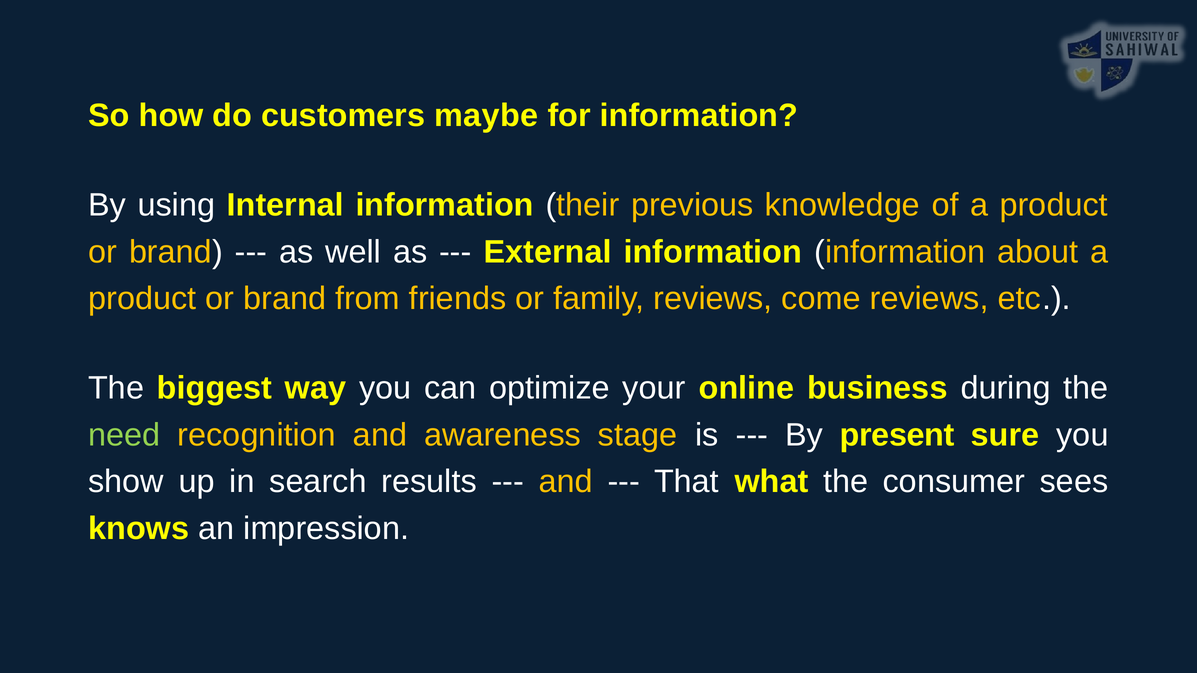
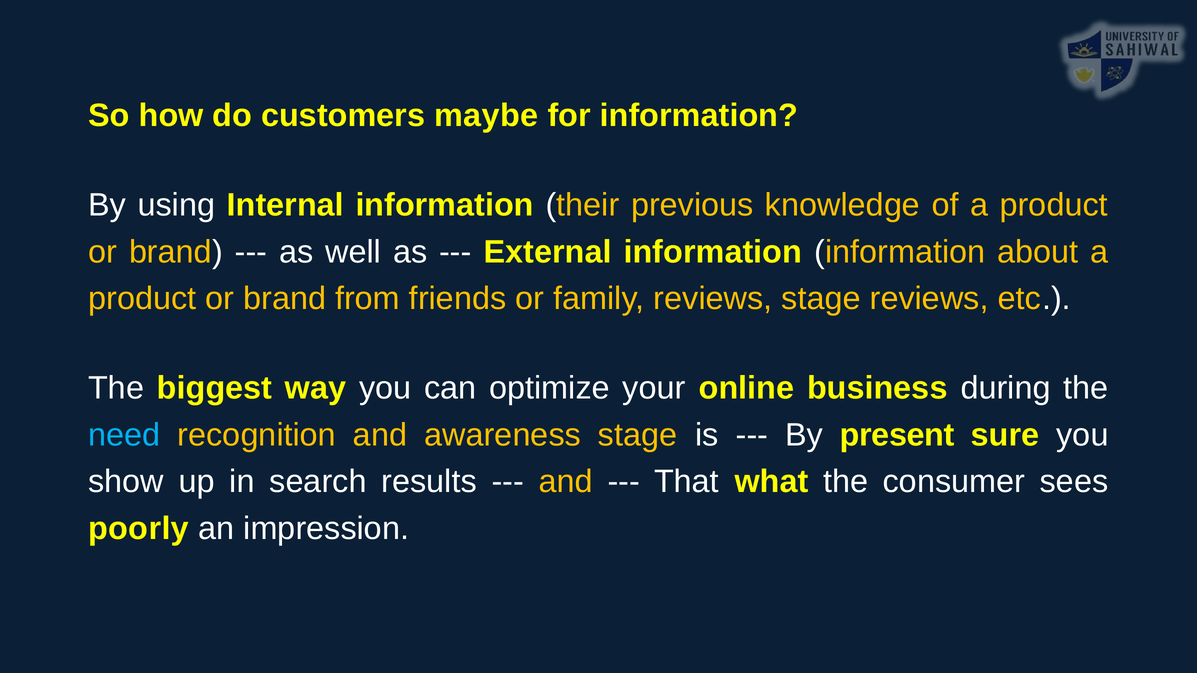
reviews come: come -> stage
need colour: light green -> light blue
knows: knows -> poorly
